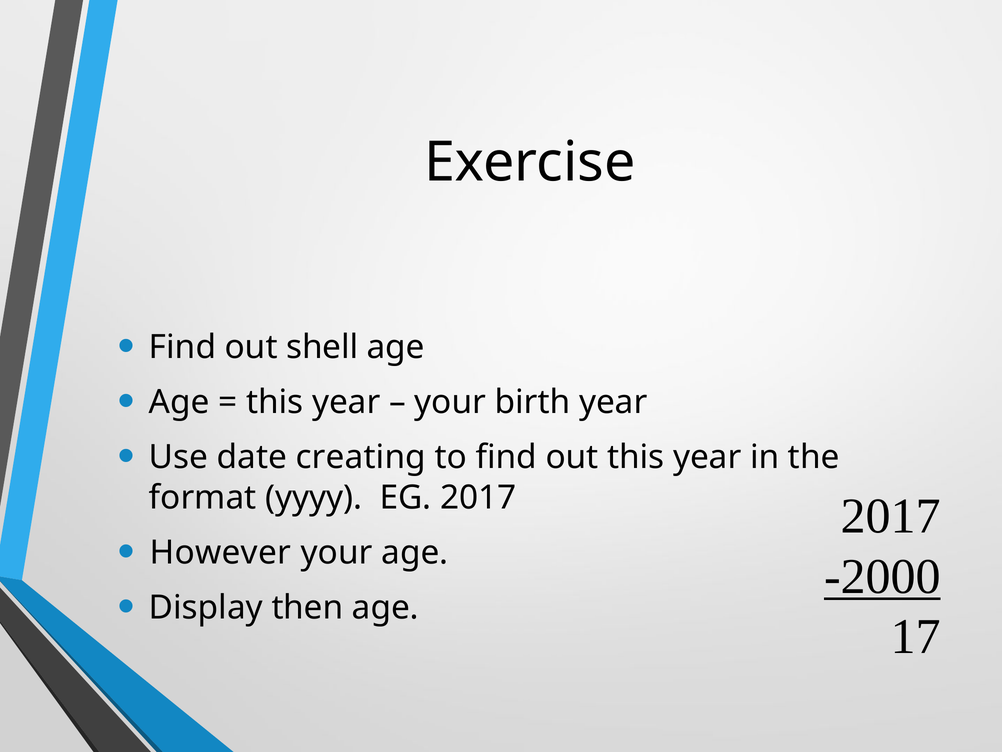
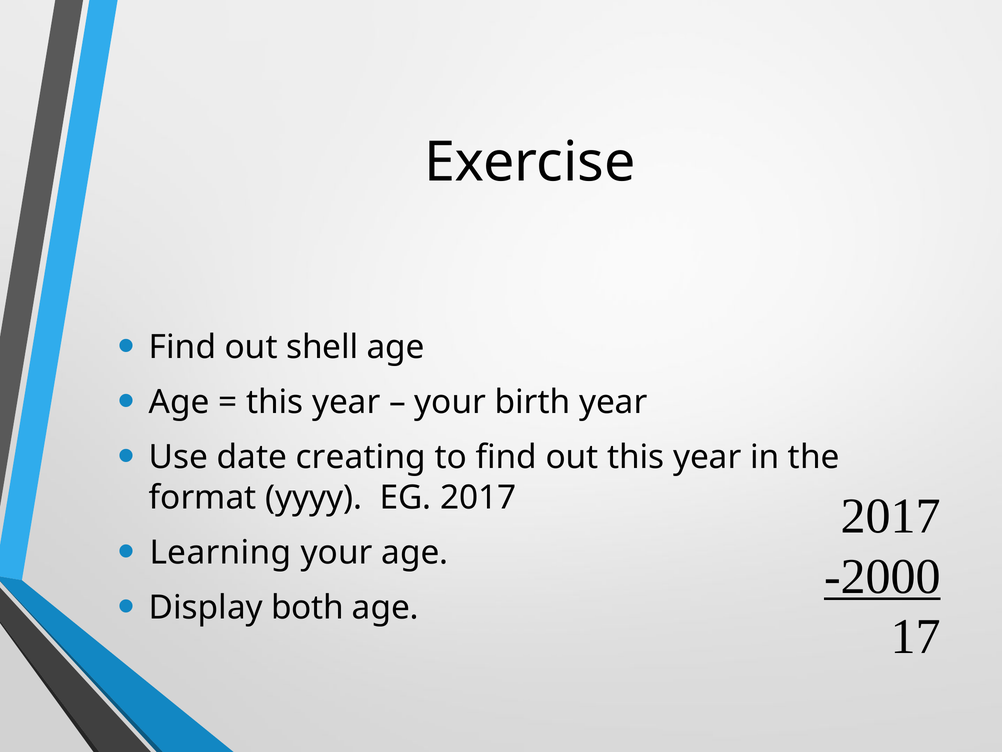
However: However -> Learning
then: then -> both
